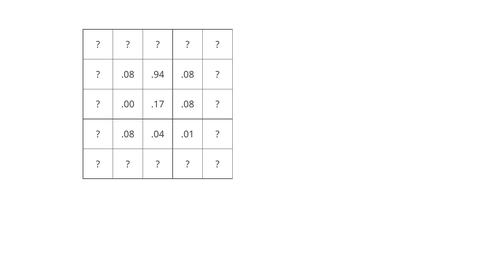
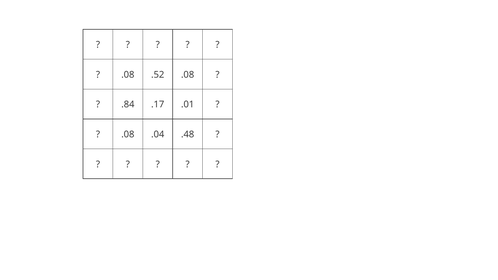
.94: .94 -> .52
.00: .00 -> .84
.17 .08: .08 -> .01
.01: .01 -> .48
